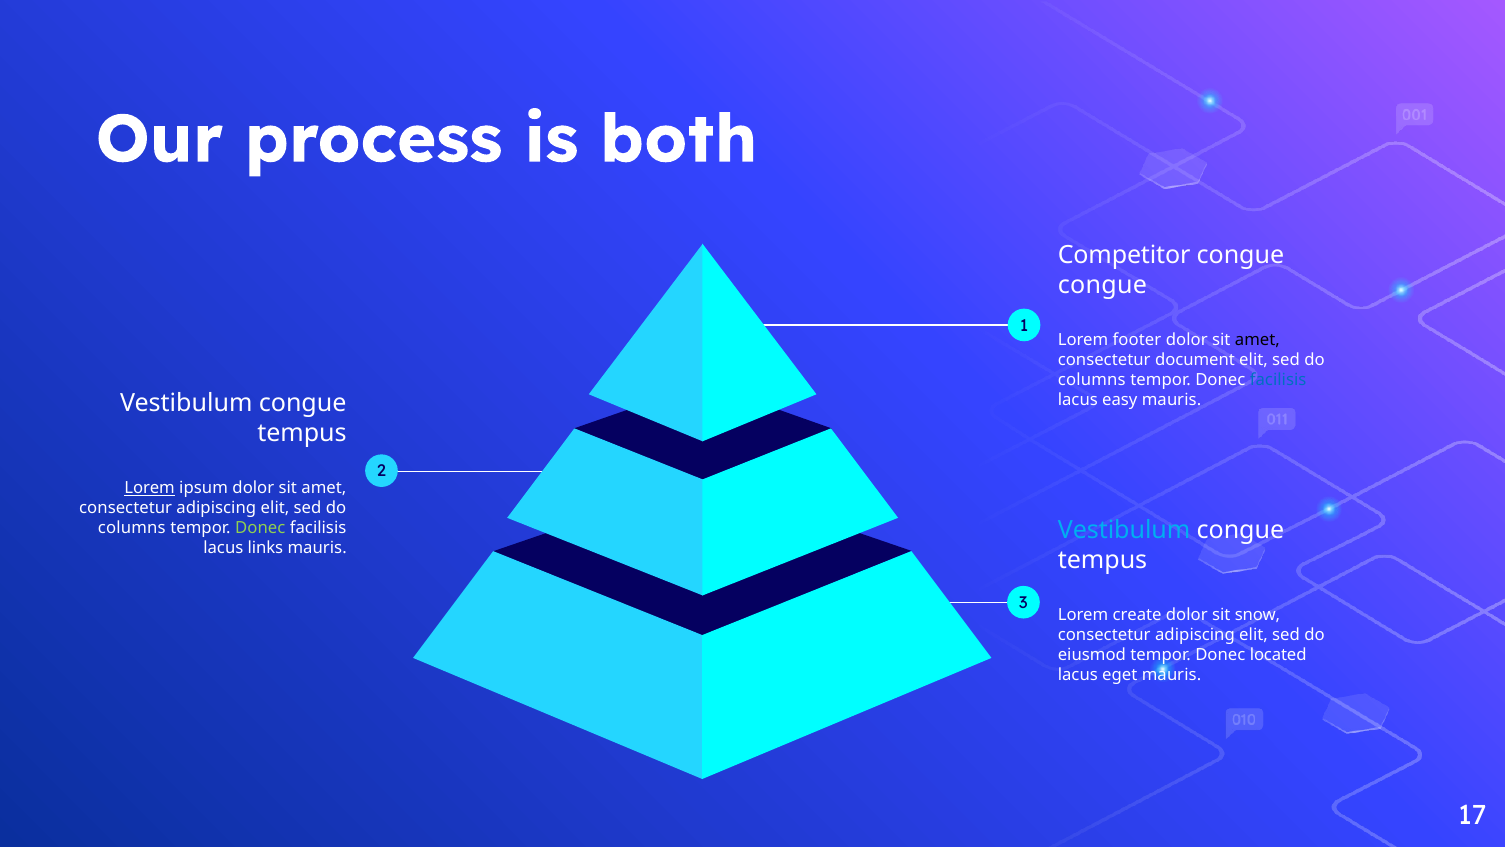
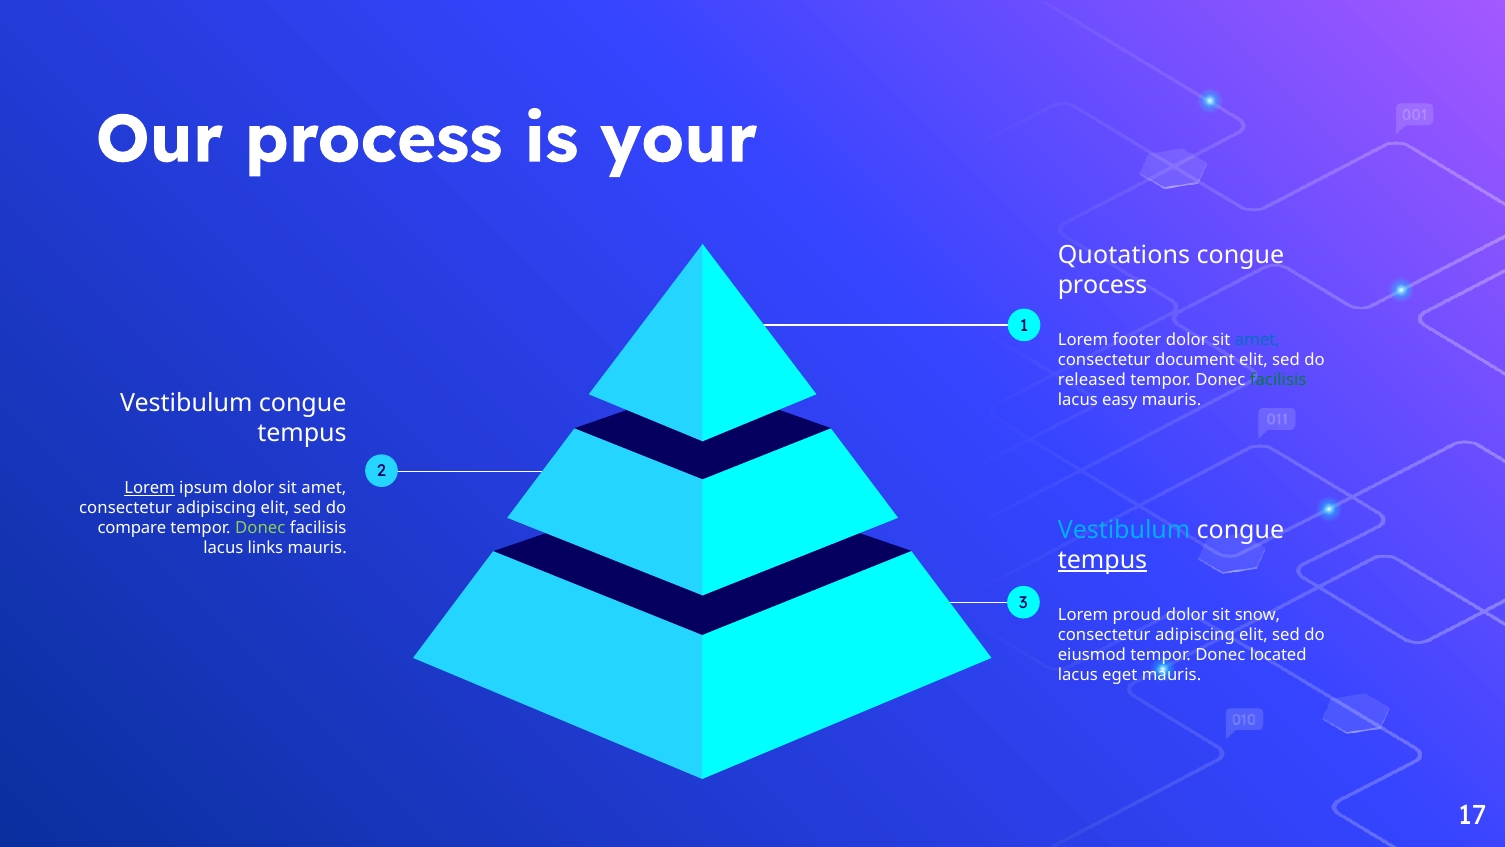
both: both -> your
Competitor: Competitor -> Quotations
congue at (1102, 285): congue -> process
amet at (1257, 339) colour: black -> blue
columns at (1092, 379): columns -> released
facilisis at (1278, 379) colour: blue -> green
columns at (132, 528): columns -> compare
tempus at (1103, 560) underline: none -> present
create: create -> proud
